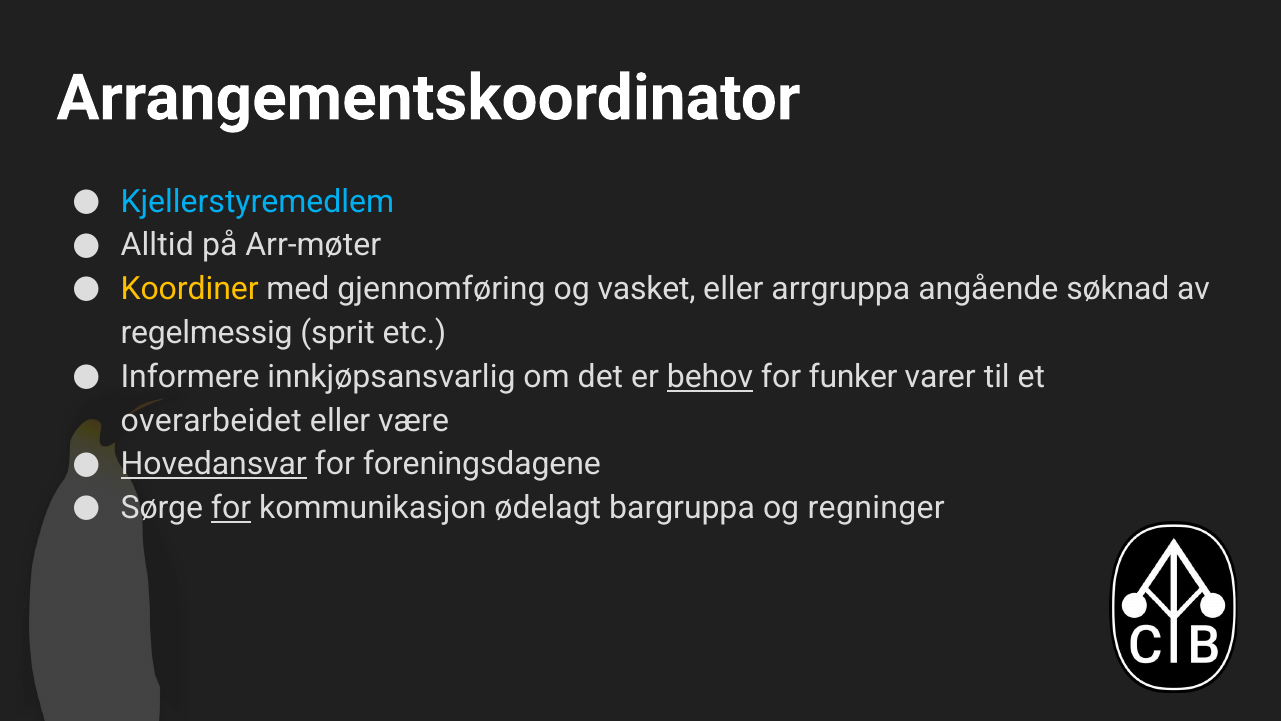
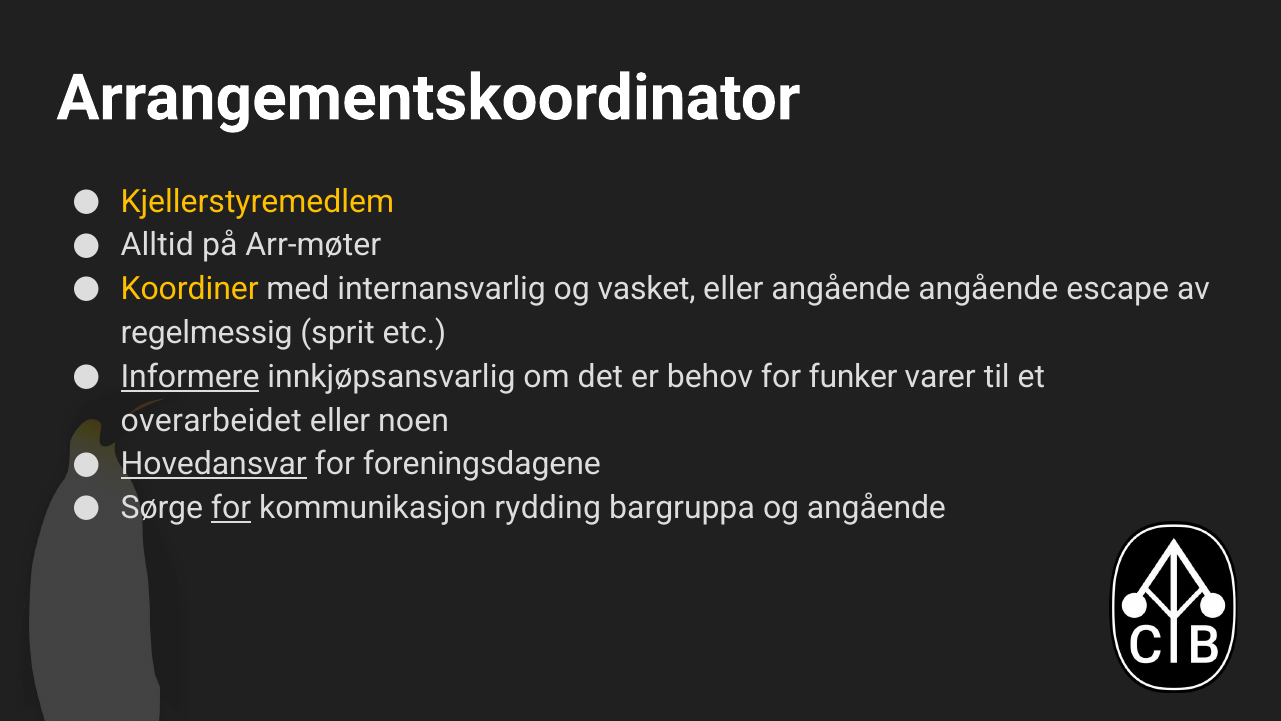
Kjellerstyremedlem colour: light blue -> yellow
gjennomføring: gjennomføring -> internansvarlig
eller arrgruppa: arrgruppa -> angående
søknad: søknad -> escape
Informere underline: none -> present
behov underline: present -> none
være: være -> noen
ødelagt: ødelagt -> rydding
og regninger: regninger -> angående
